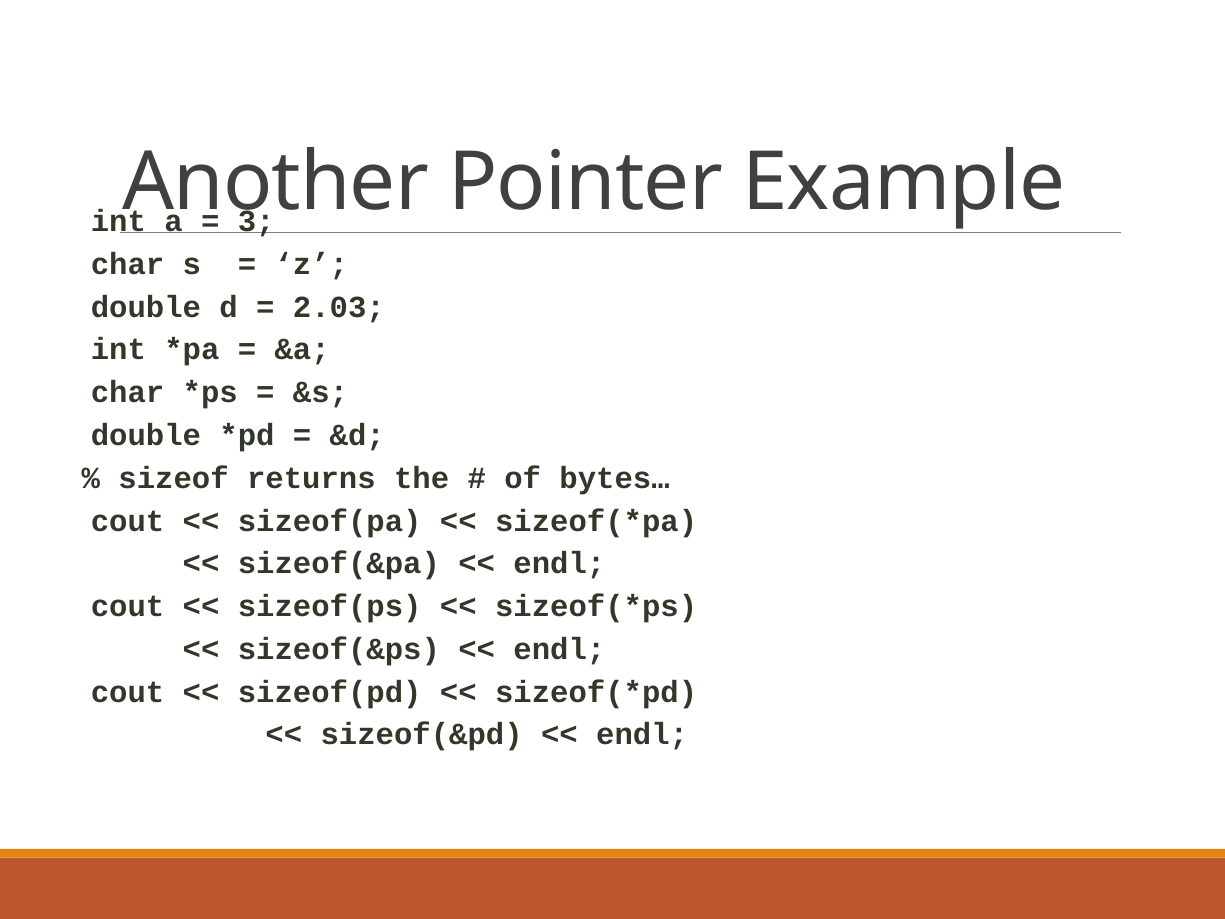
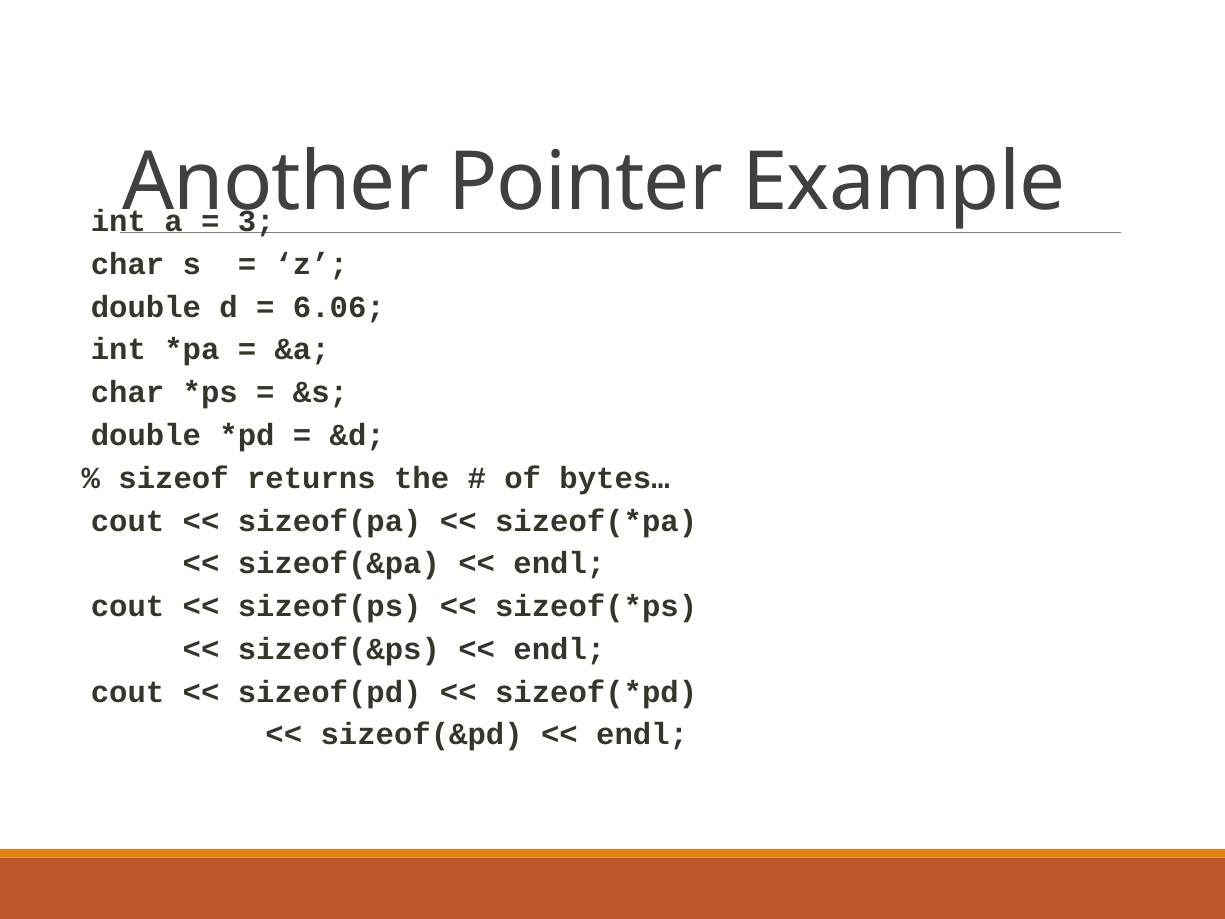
2.03: 2.03 -> 6.06
